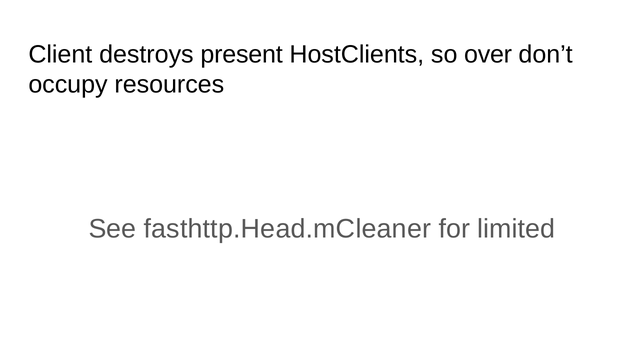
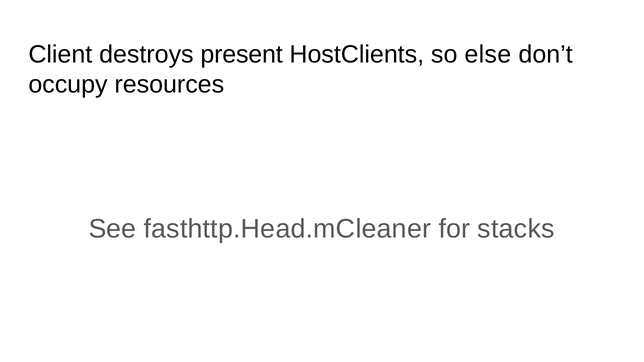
over: over -> else
limited: limited -> stacks
